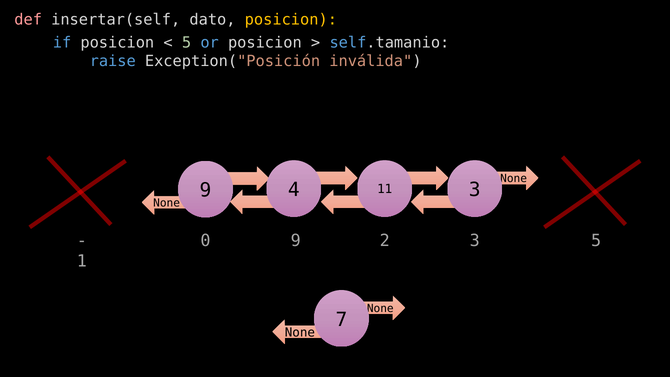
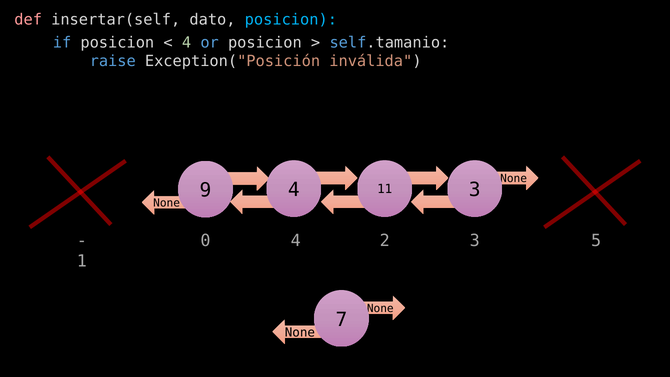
posicion at (291, 19) colour: yellow -> light blue
5 at (187, 43): 5 -> 4
0 9: 9 -> 4
